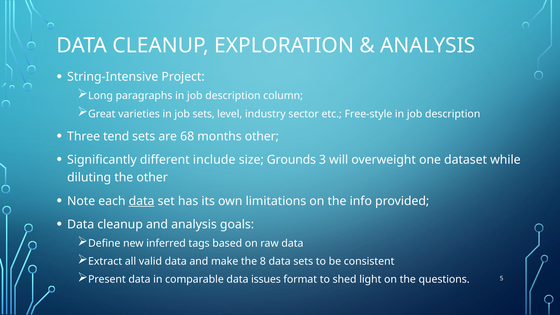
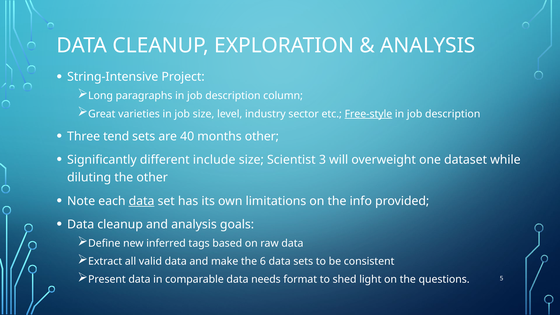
job sets: sets -> size
Free-style underline: none -> present
68: 68 -> 40
Grounds: Grounds -> Scientist
8: 8 -> 6
issues: issues -> needs
